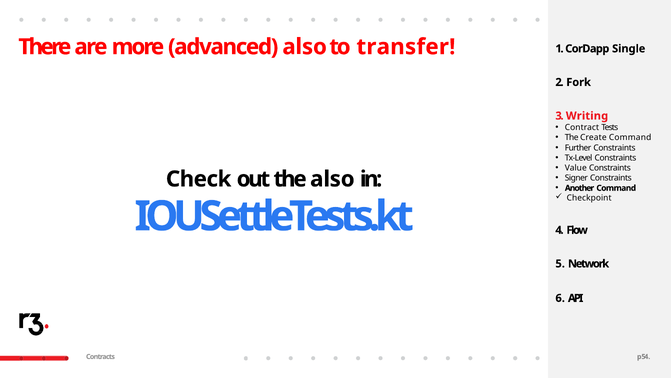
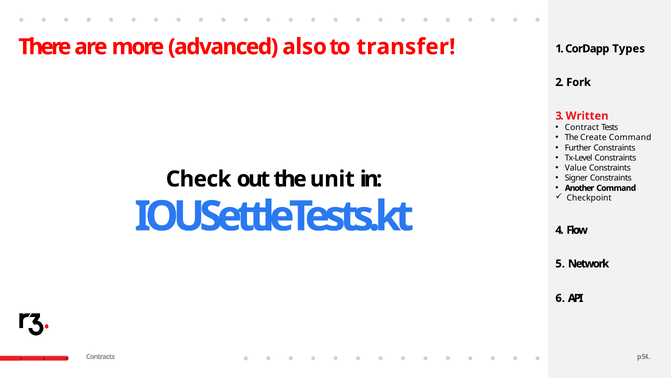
Single: Single -> Types
Writing: Writing -> Written
the also: also -> unit
